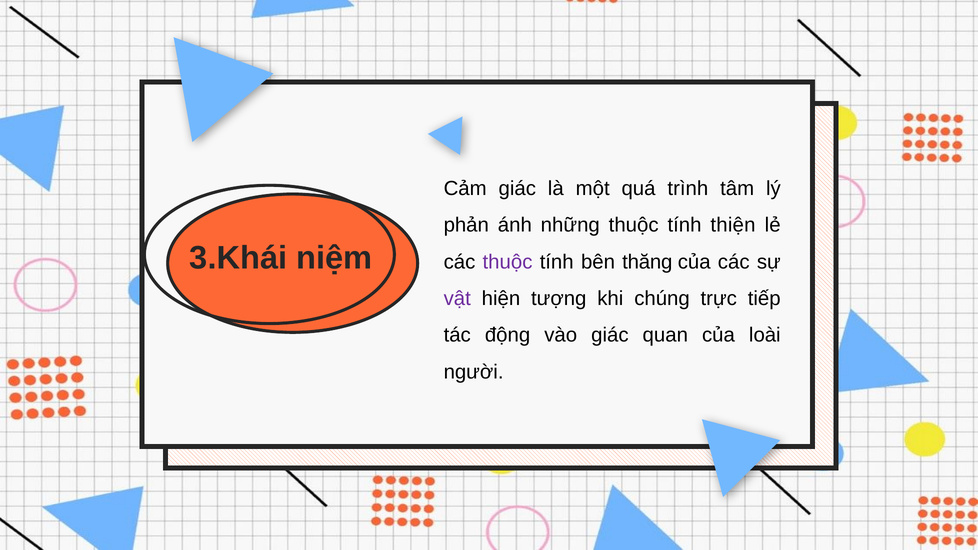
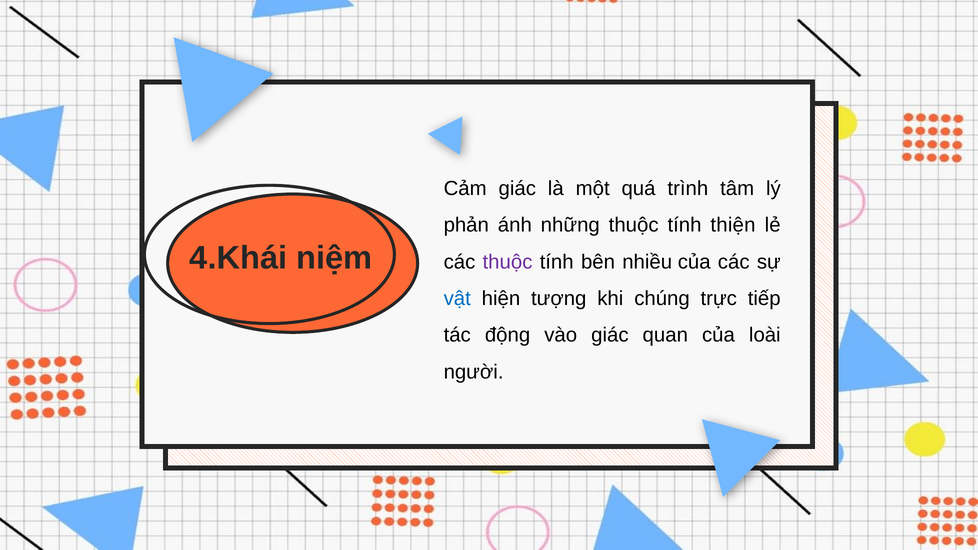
3.Khái: 3.Khái -> 4.Khái
thăng: thăng -> nhiều
vật colour: purple -> blue
